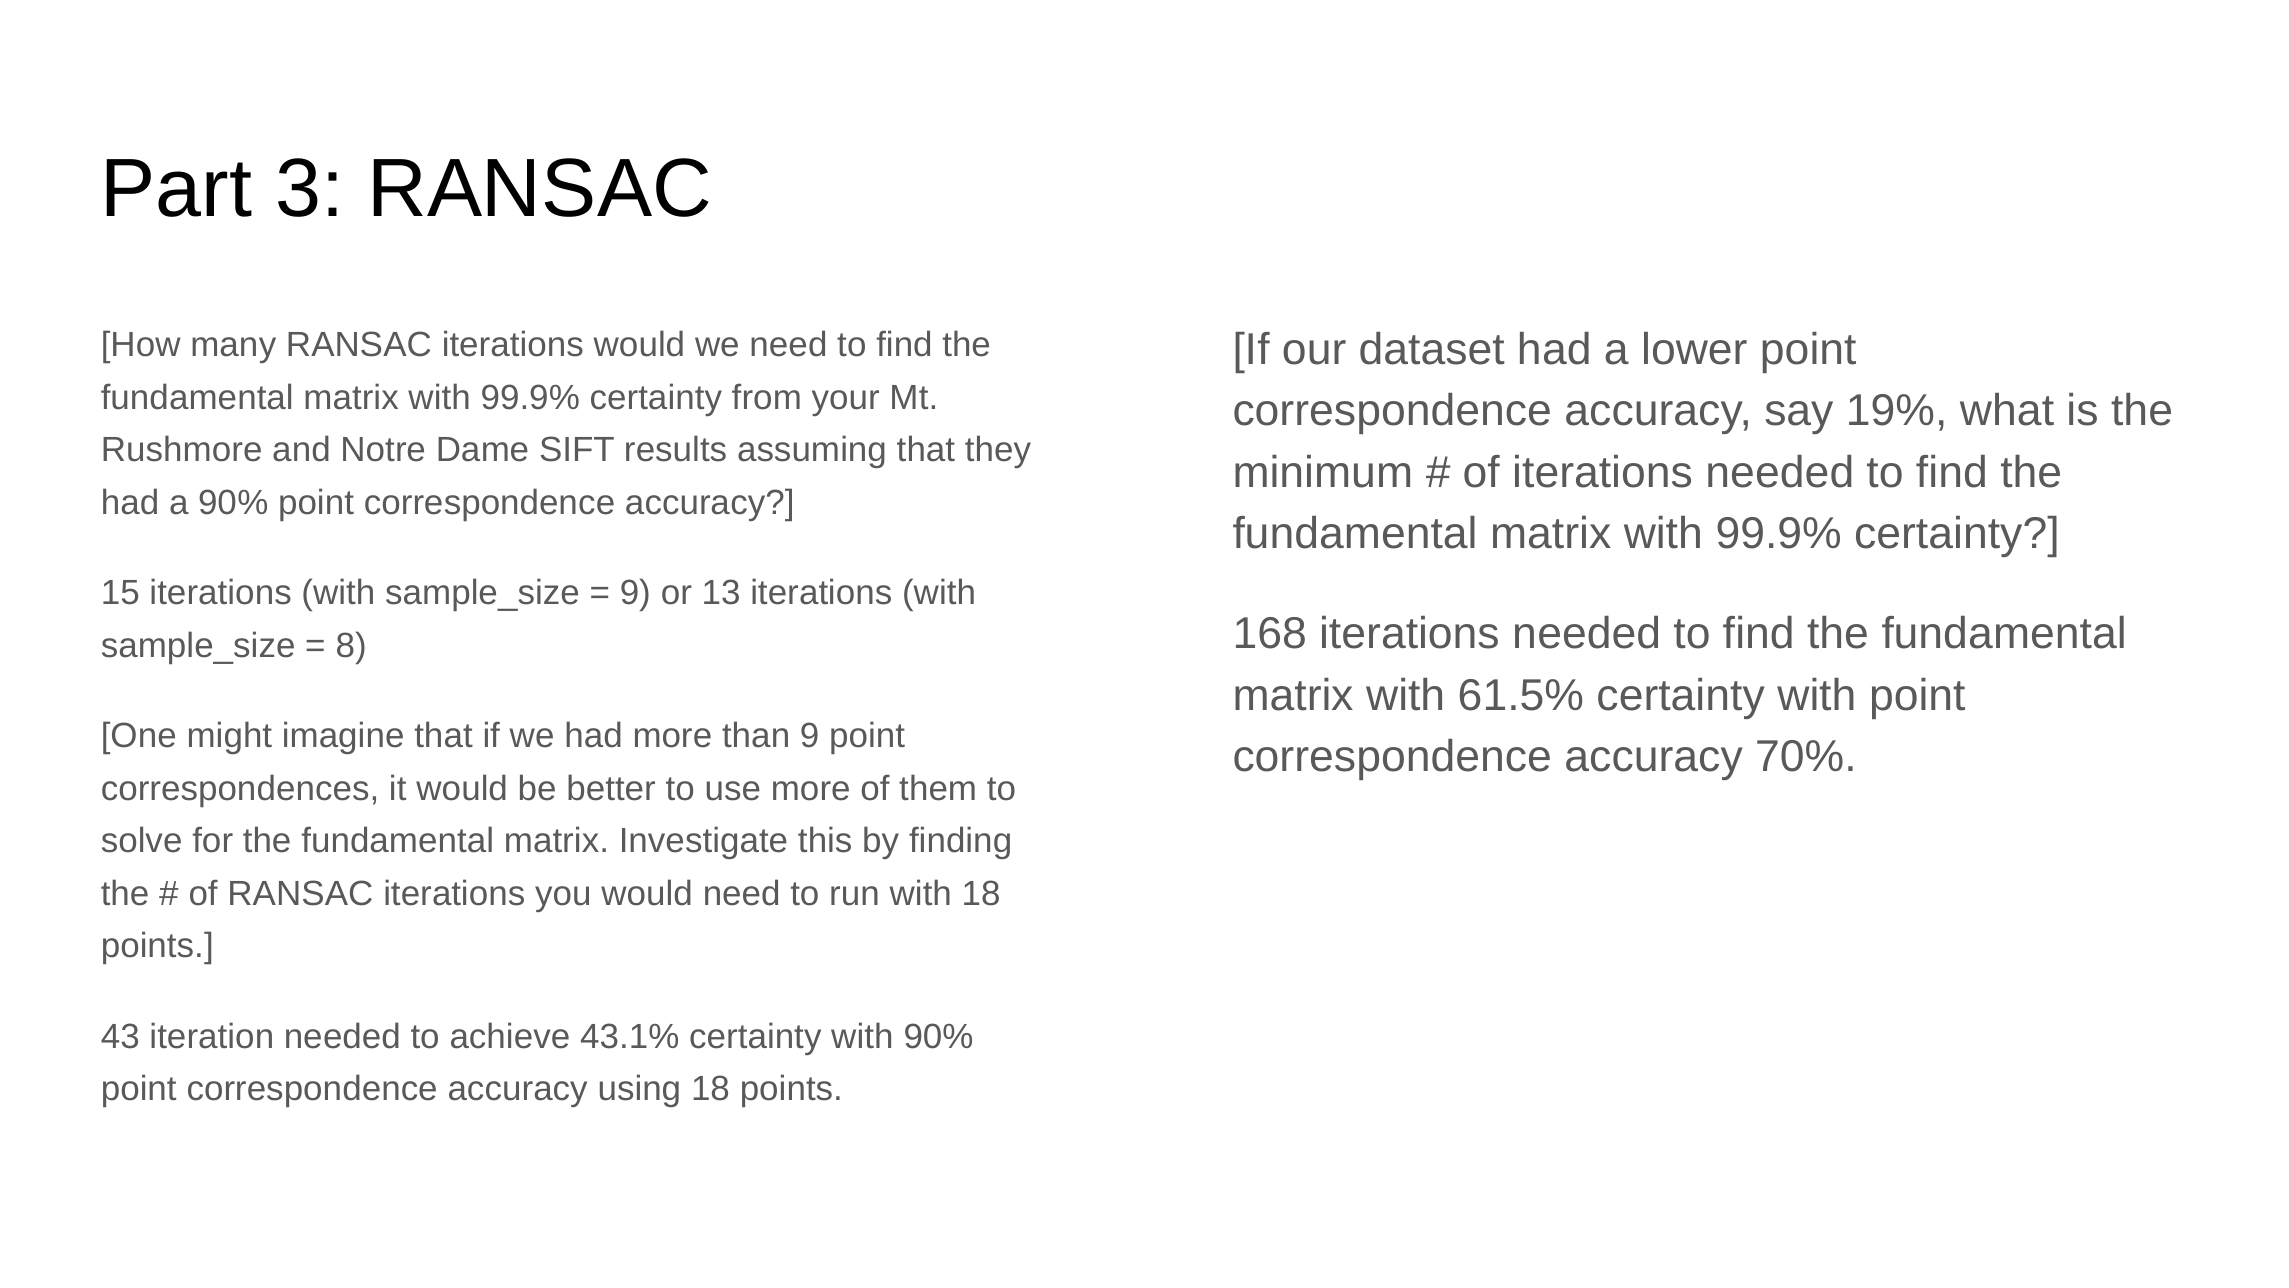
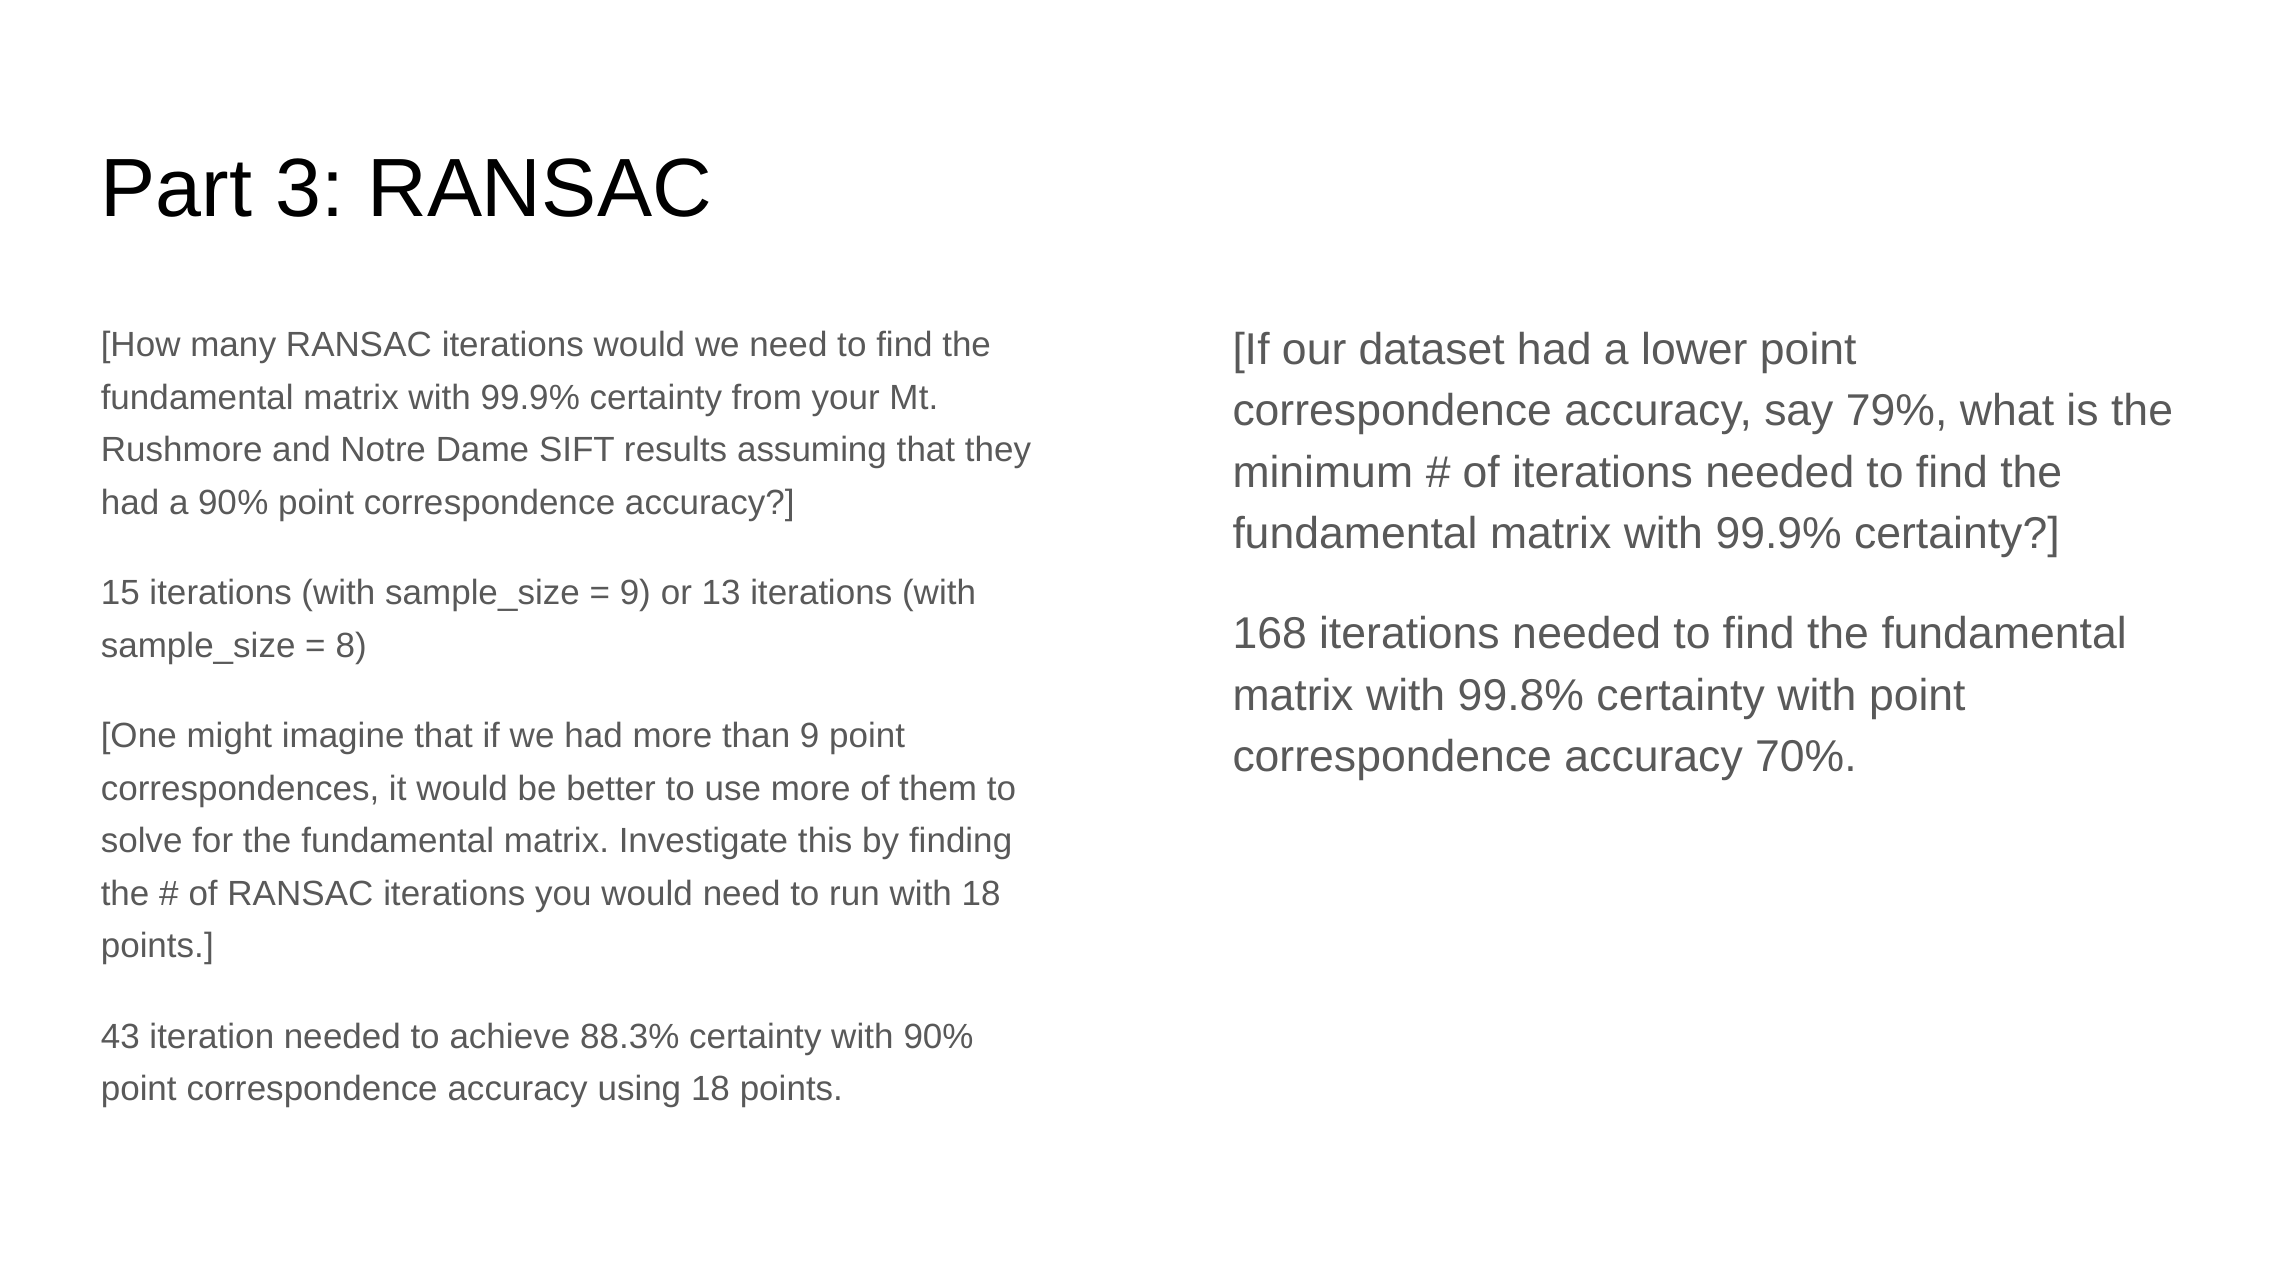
19%: 19% -> 79%
61.5%: 61.5% -> 99.8%
43.1%: 43.1% -> 88.3%
